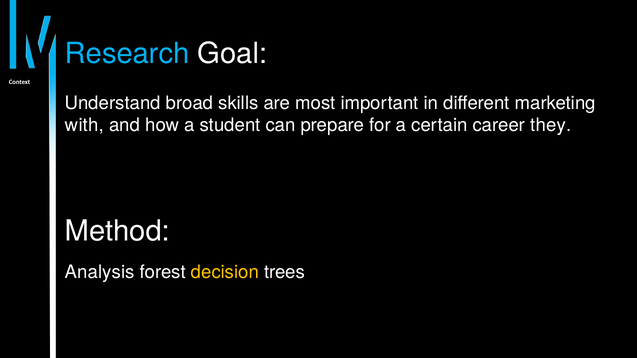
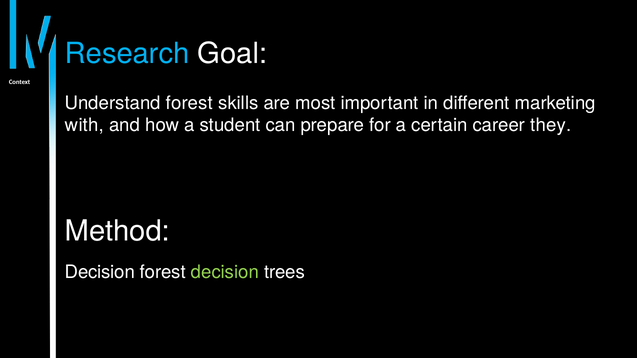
Understand broad: broad -> forest
Analysis at (100, 272): Analysis -> Decision
decision at (225, 272) colour: yellow -> light green
